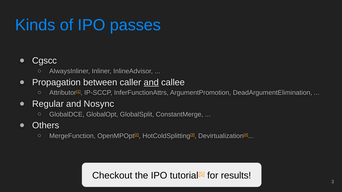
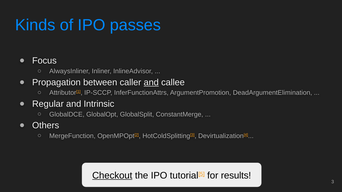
Cgscc: Cgscc -> Focus
Nosync: Nosync -> Intrinsic
Checkout underline: none -> present
